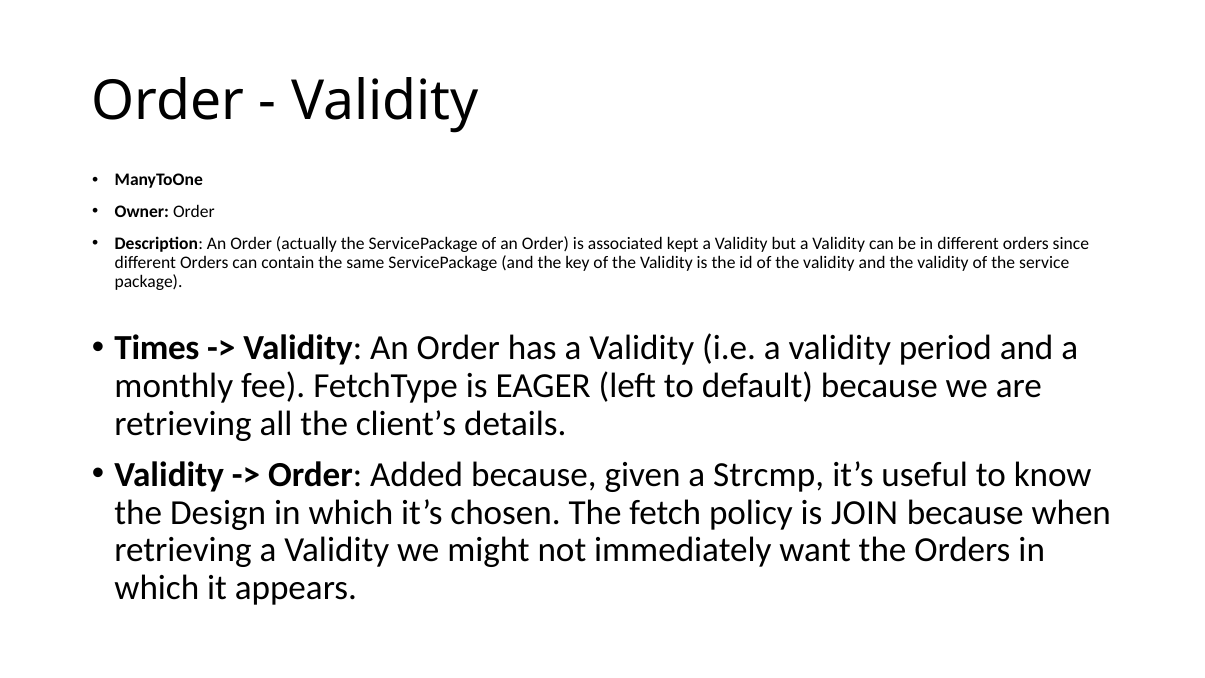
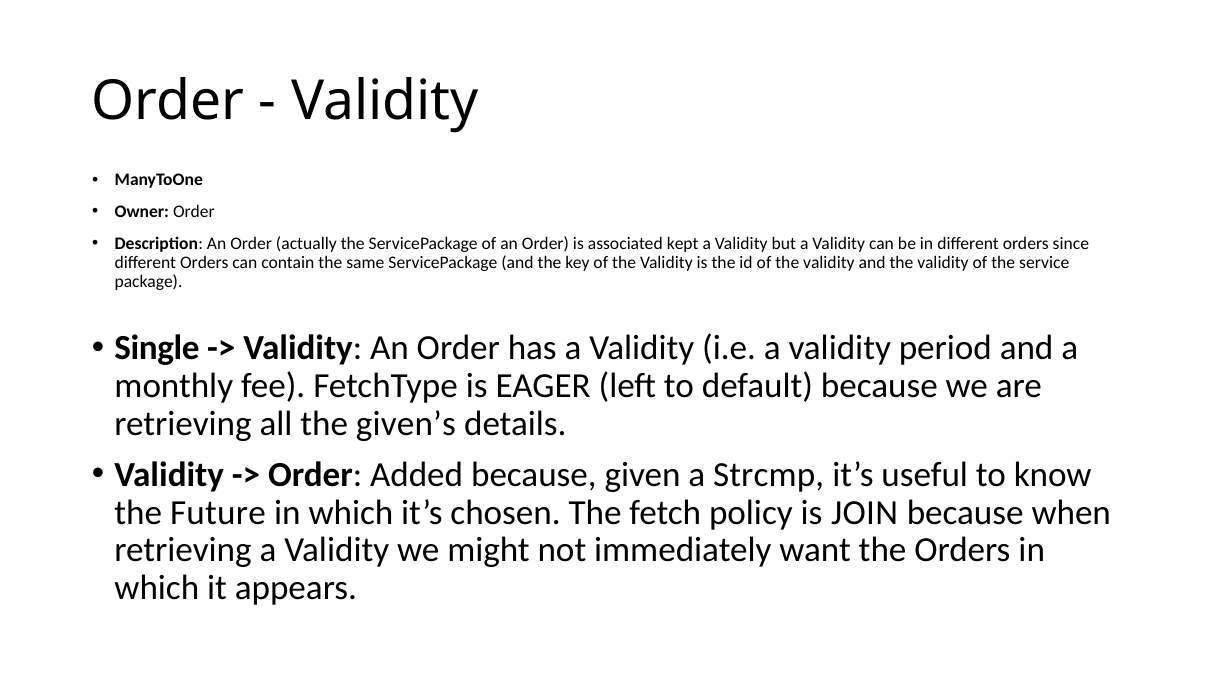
Times: Times -> Single
client’s: client’s -> given’s
Design: Design -> Future
